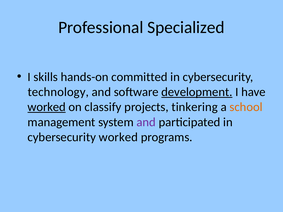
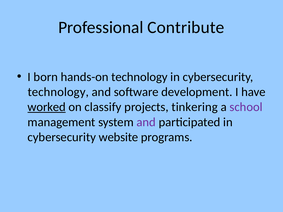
Specialized: Specialized -> Contribute
skills: skills -> born
hands-on committed: committed -> technology
development underline: present -> none
school colour: orange -> purple
cybersecurity worked: worked -> website
